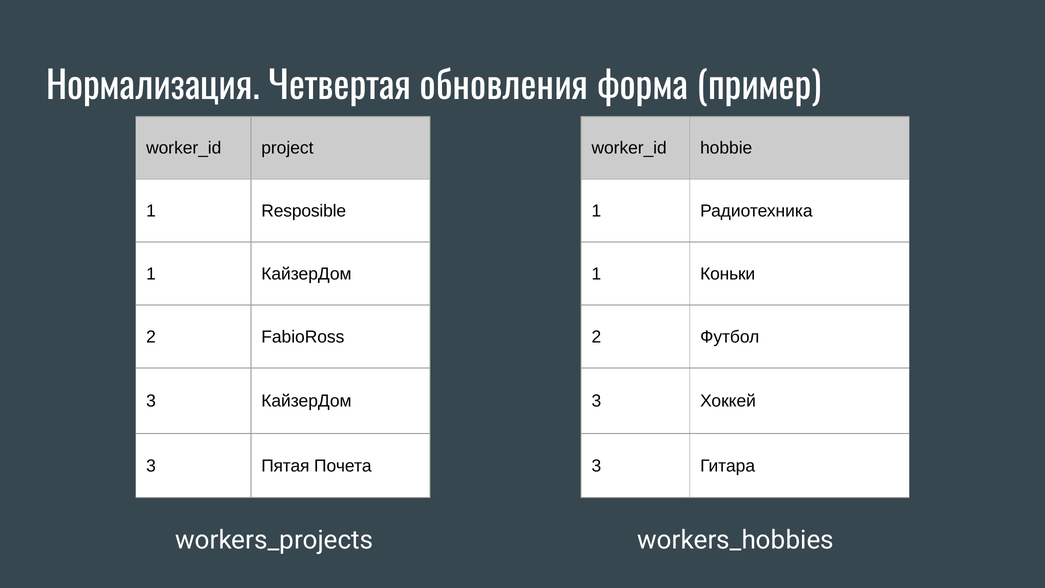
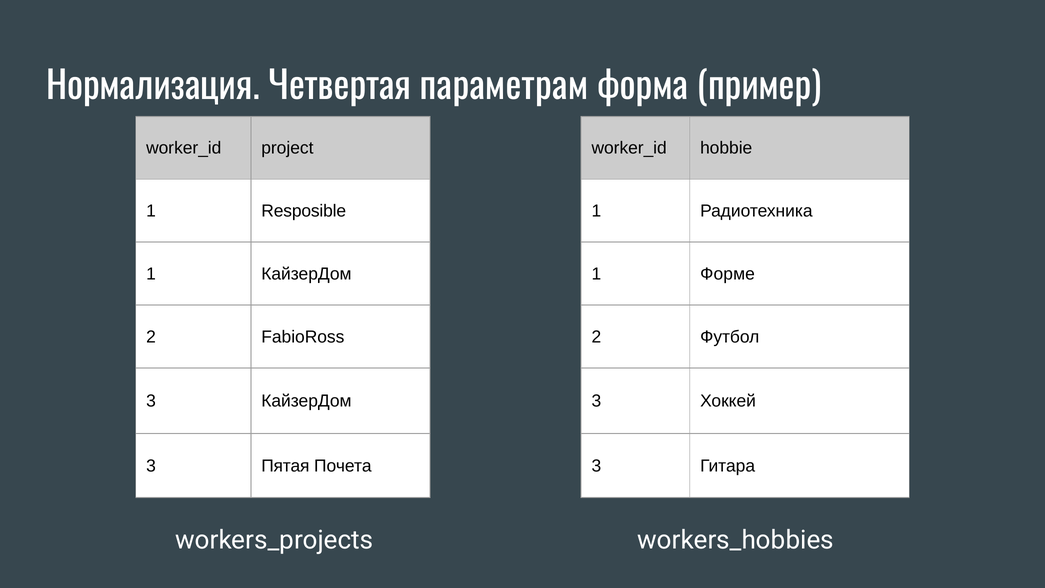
обновления: обновления -> параметрам
Коньки: Коньки -> Форме
